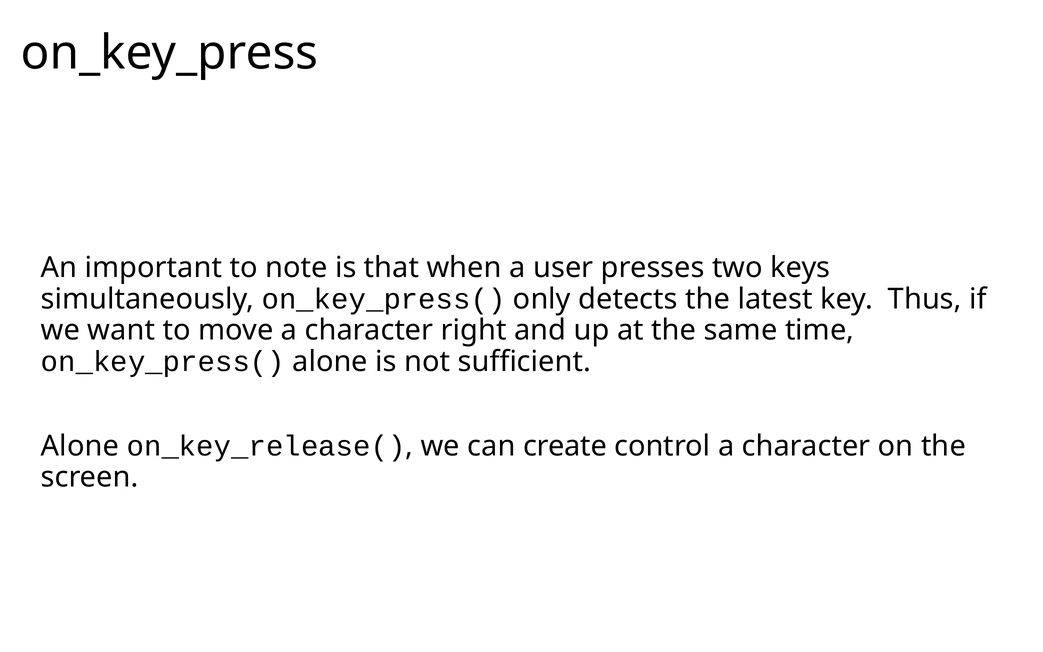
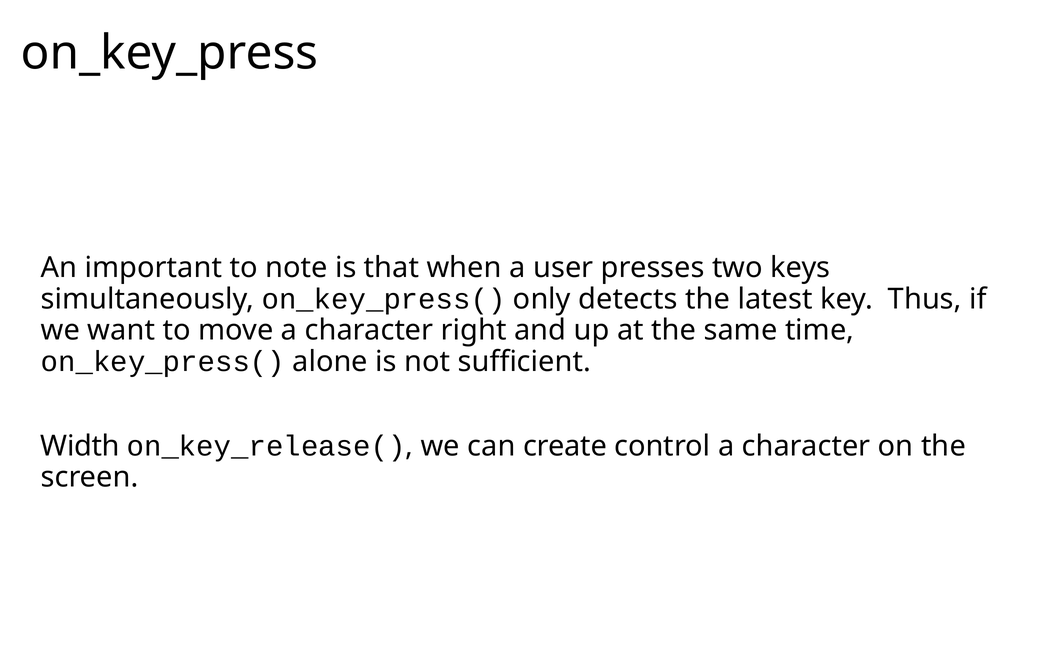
Alone at (80, 446): Alone -> Width
